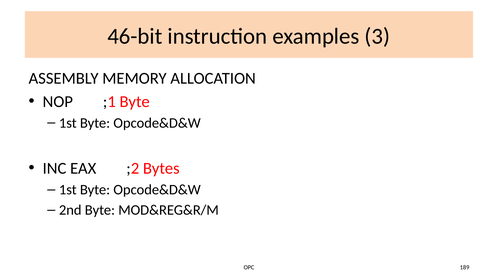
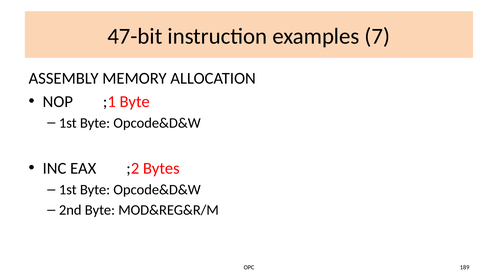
46-bit: 46-bit -> 47-bit
3: 3 -> 7
